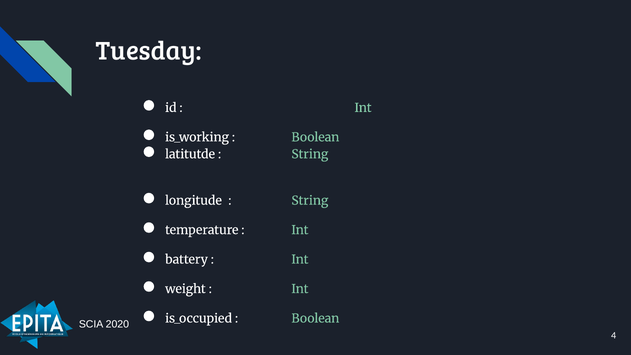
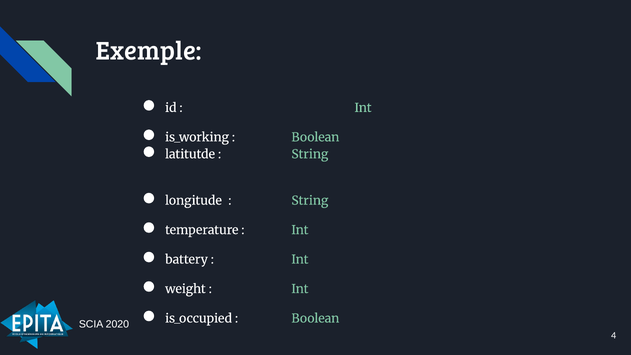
Tuesday: Tuesday -> Exemple
